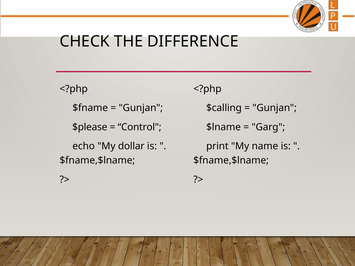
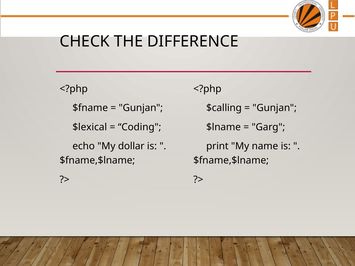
$please: $please -> $lexical
Control: Control -> Coding
